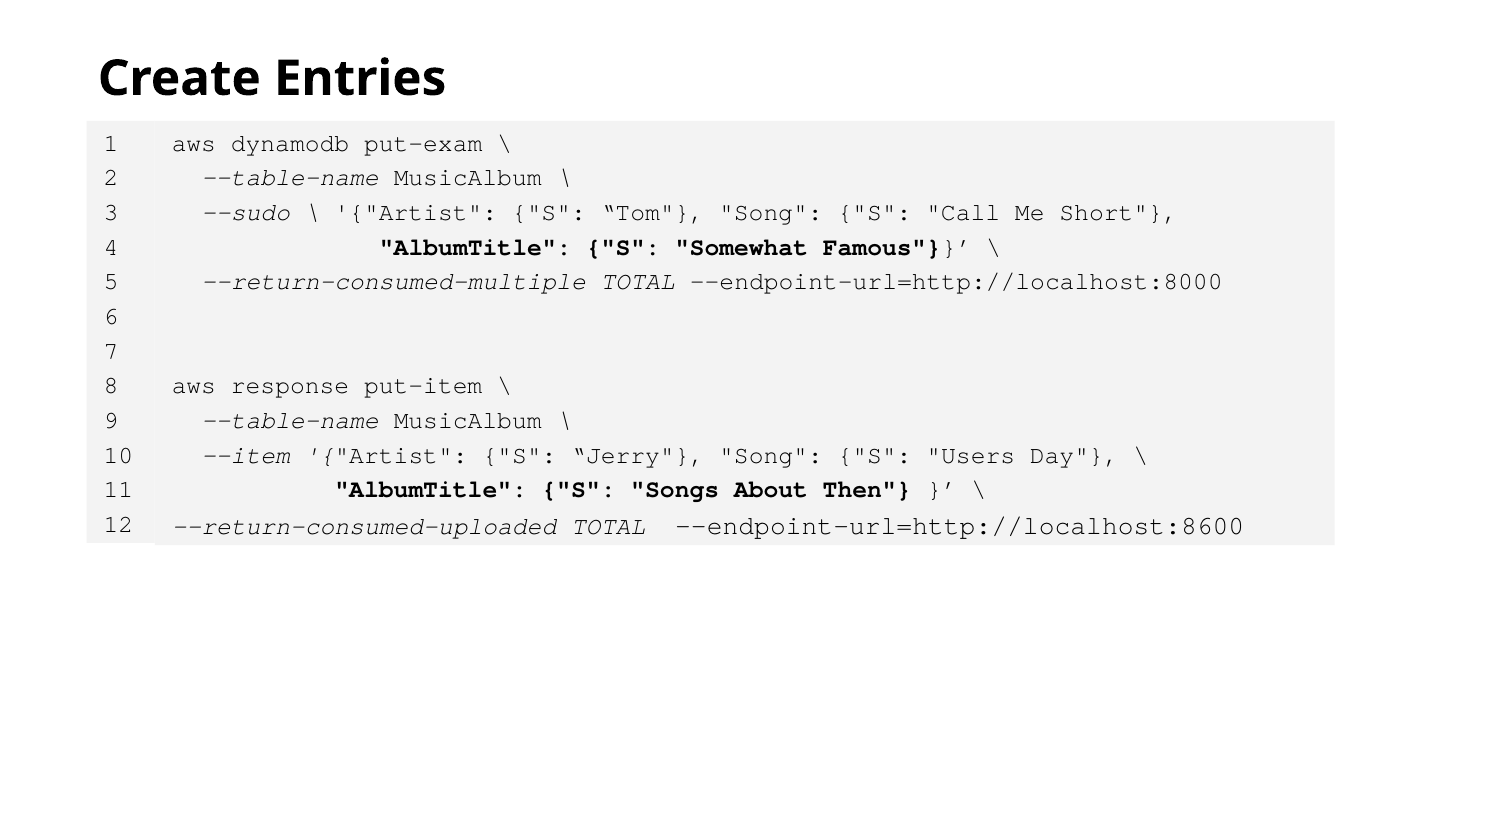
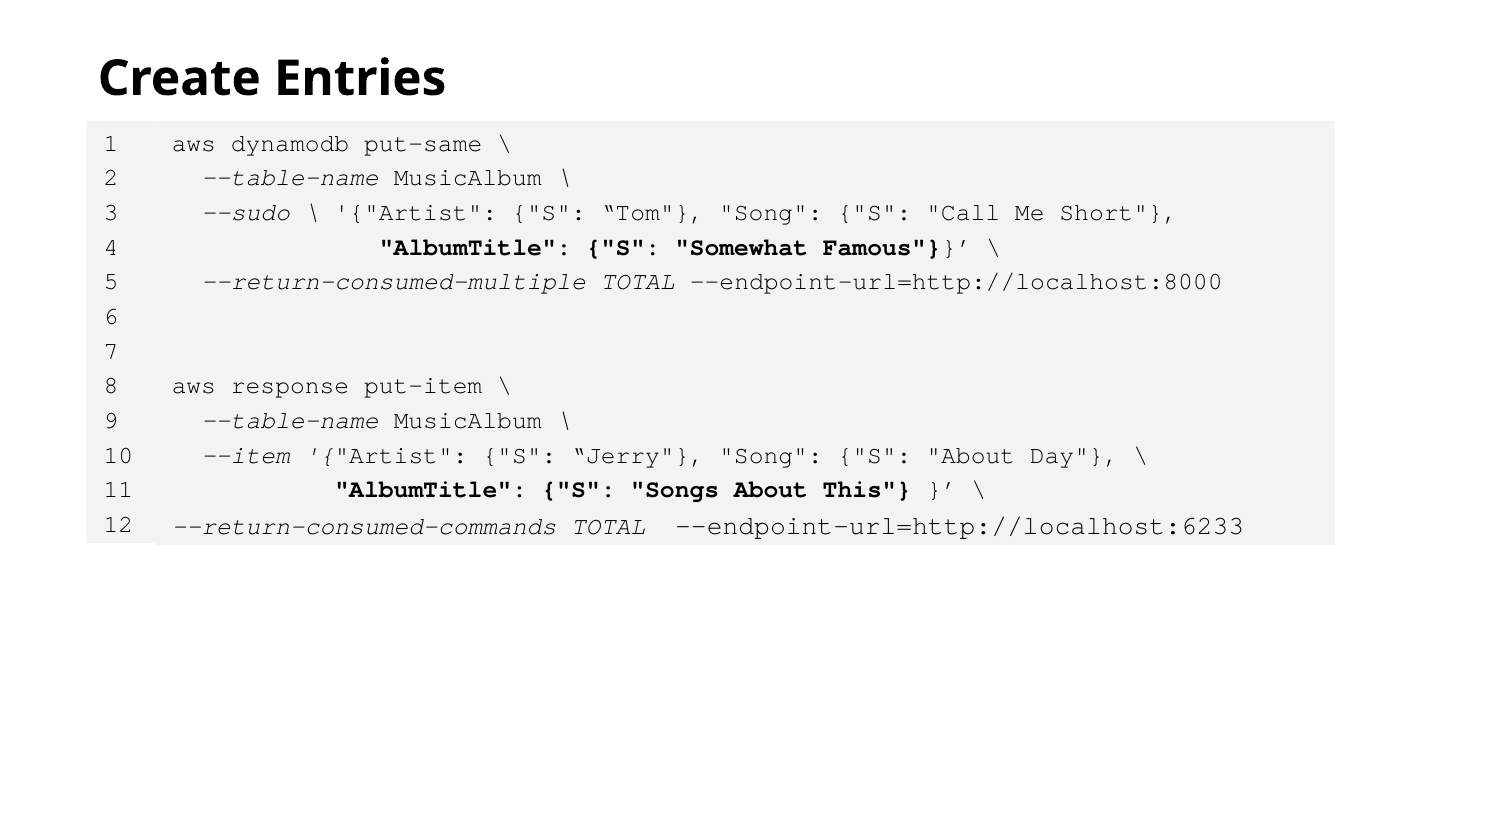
put-exam: put-exam -> put-same
S Users: Users -> About
Then: Then -> This
--return-consumed-uploaded: --return-consumed-uploaded -> --return-consumed-commands
--endpoint-url=http://localhost:8600: --endpoint-url=http://localhost:8600 -> --endpoint-url=http://localhost:6233
